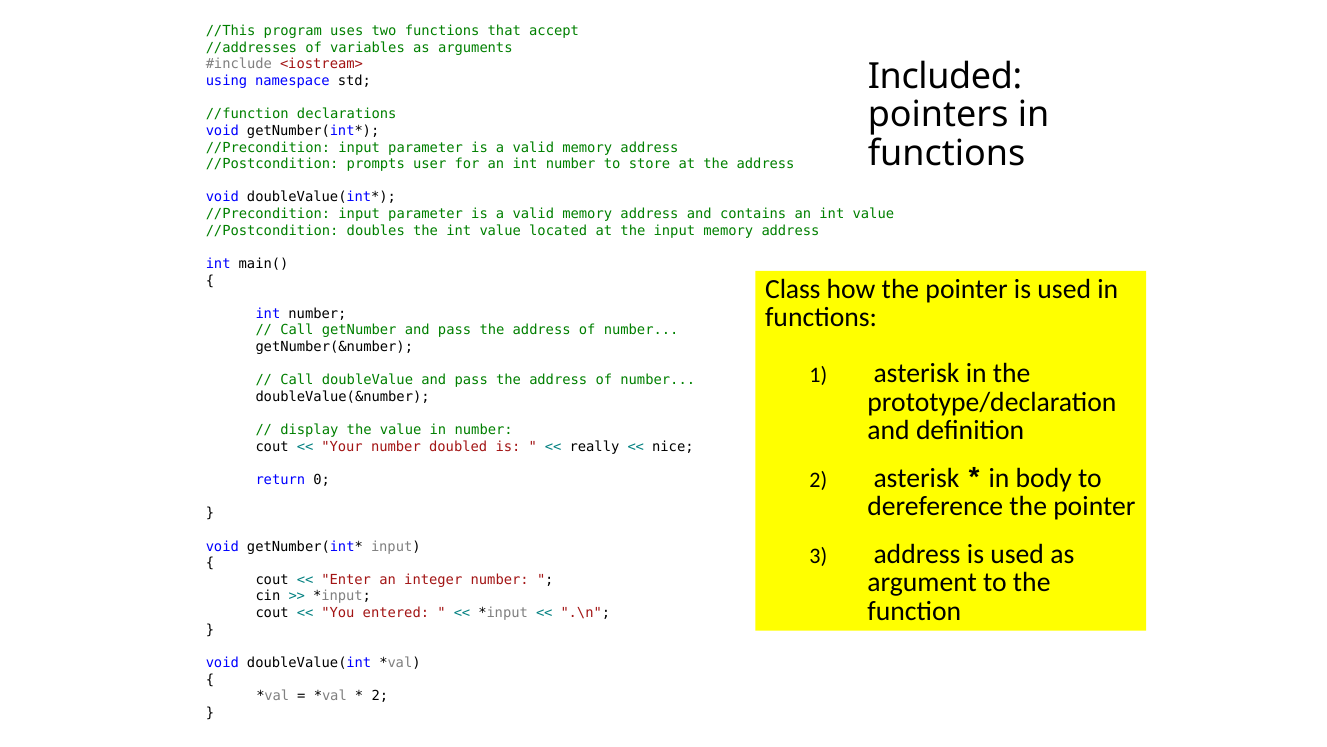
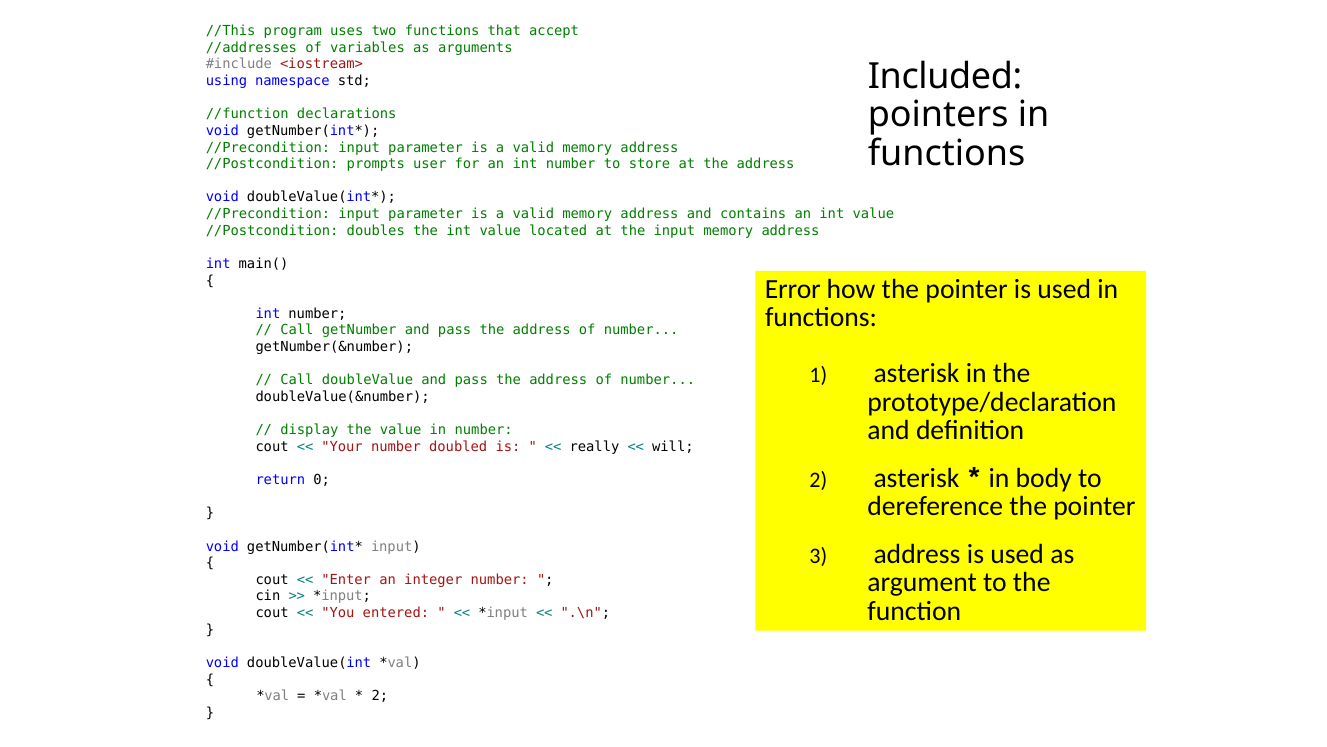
Class: Class -> Error
nice: nice -> will
